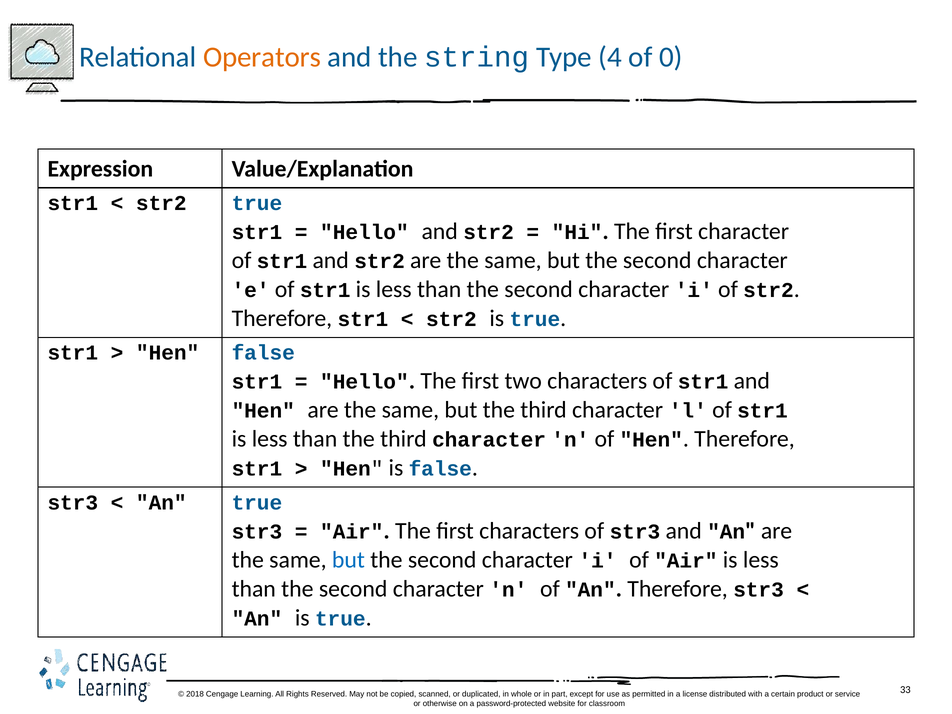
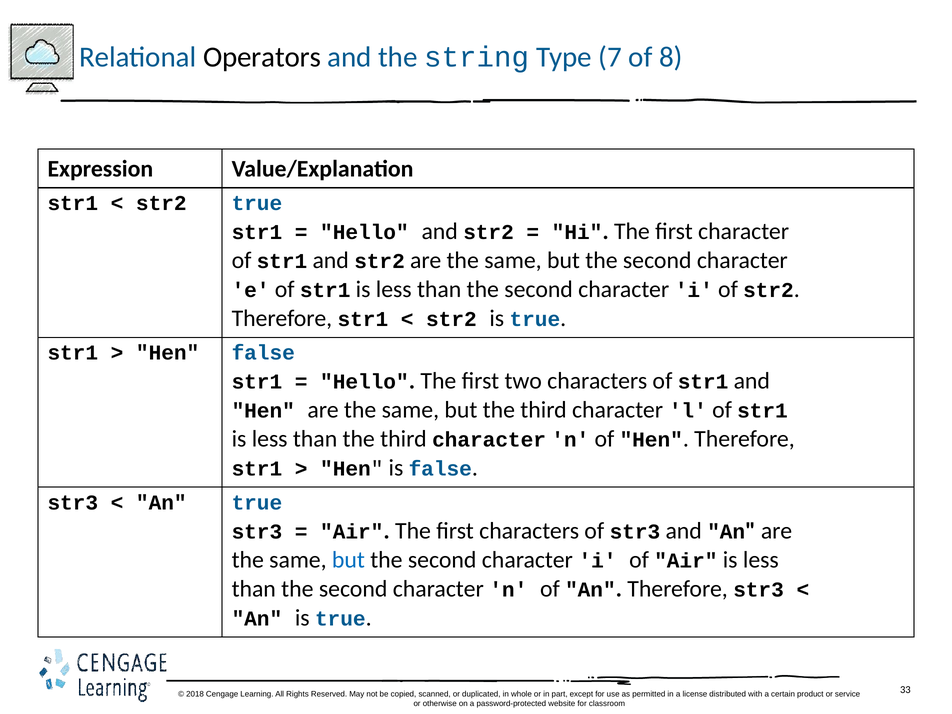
Operators colour: orange -> black
4: 4 -> 7
0: 0 -> 8
